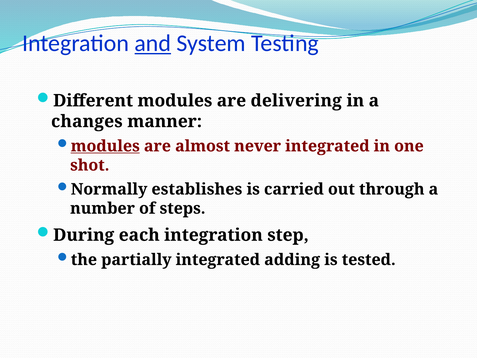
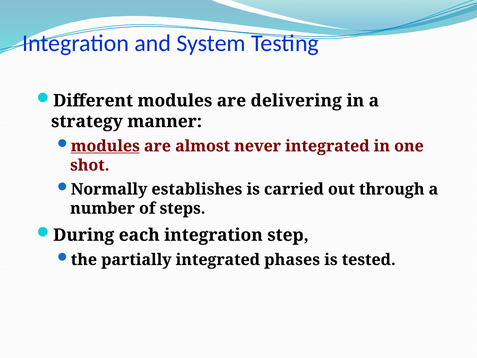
and underline: present -> none
changes: changes -> strategy
adding: adding -> phases
